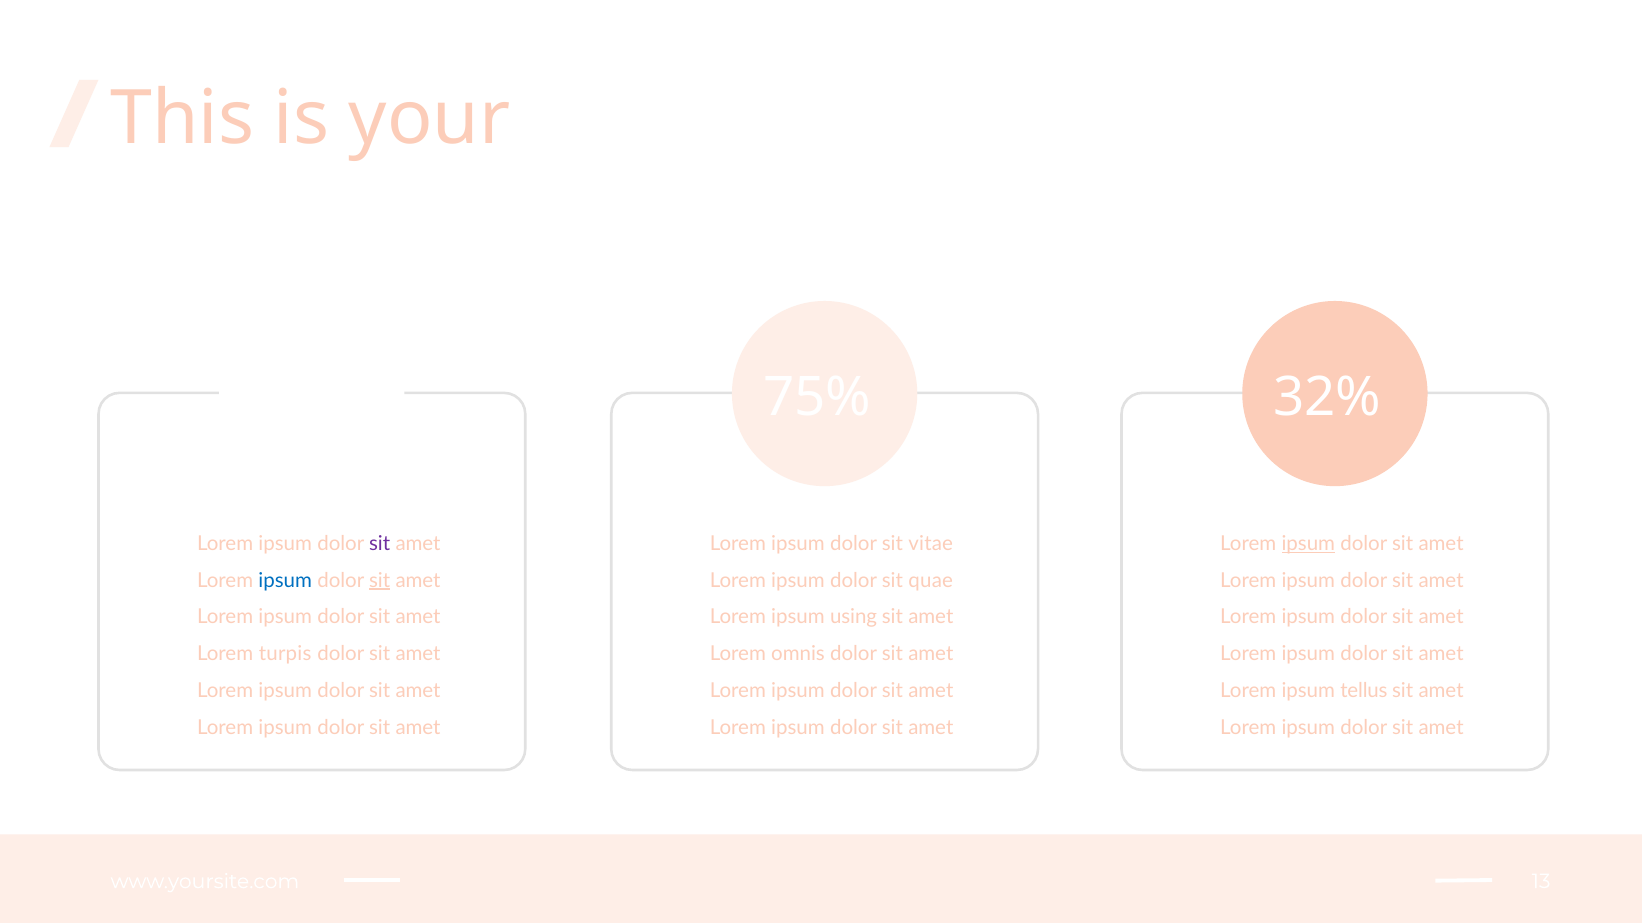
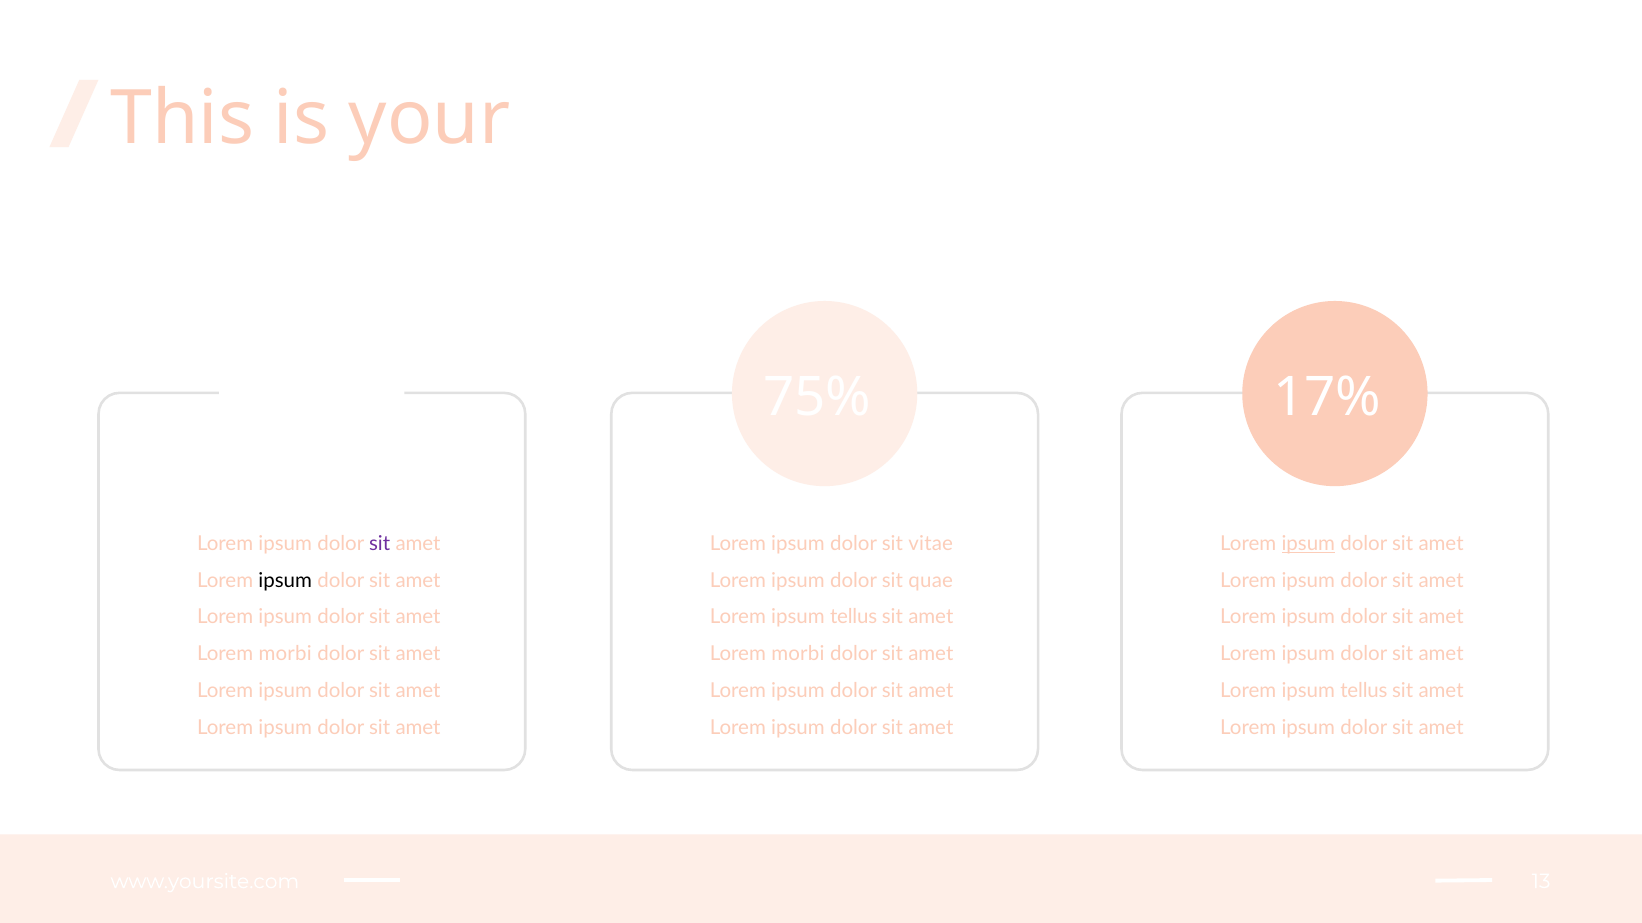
32%: 32% -> 17%
ipsum at (285, 581) colour: blue -> black
sit at (380, 581) underline: present -> none
using at (854, 618): using -> tellus
turpis at (285, 655): turpis -> morbi
omnis at (798, 655): omnis -> morbi
